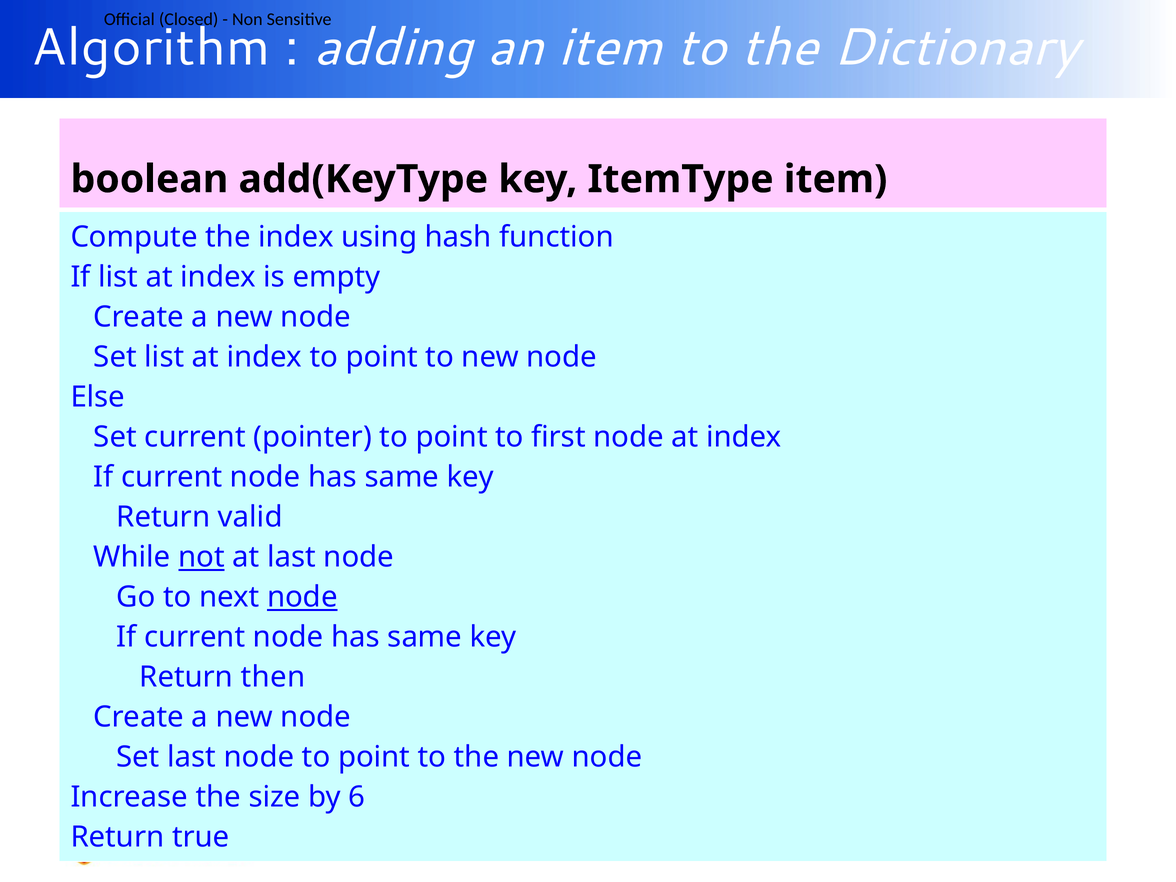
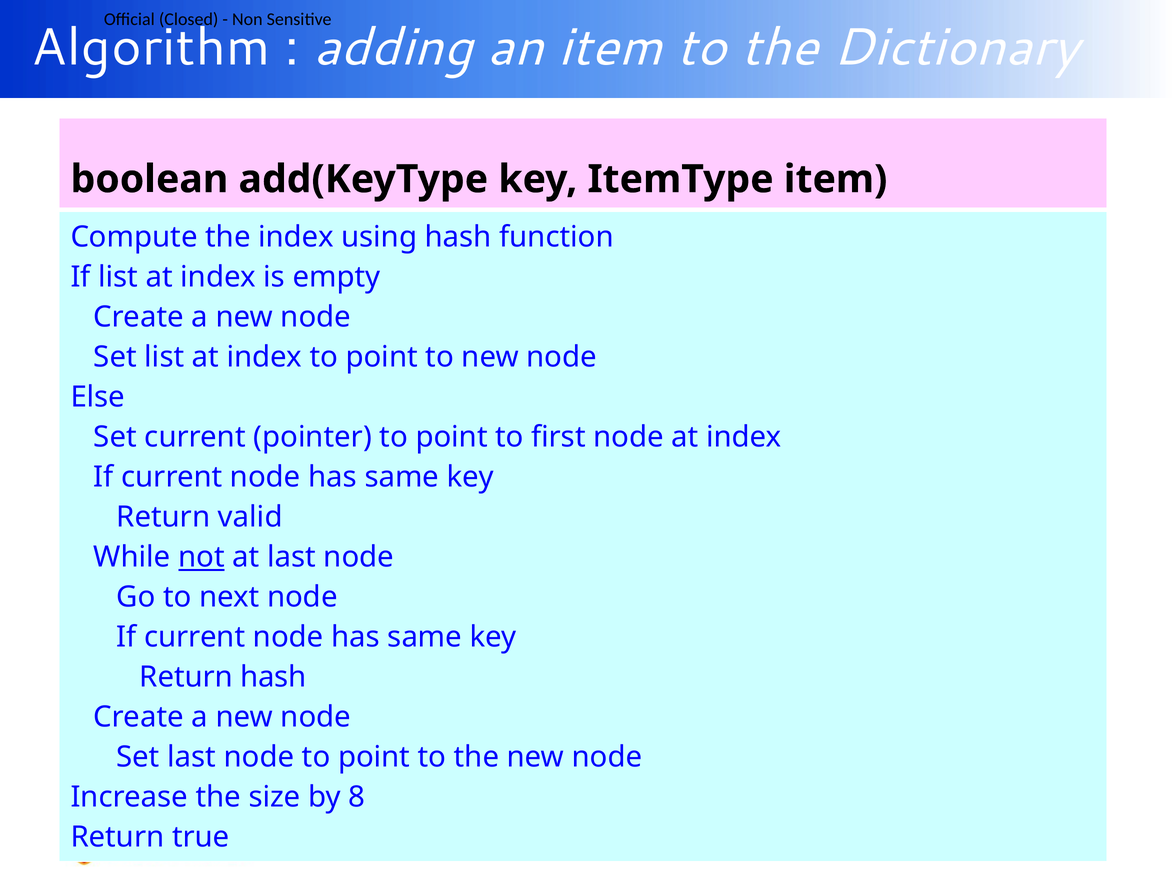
node at (302, 597) underline: present -> none
Return then: then -> hash
6: 6 -> 8
